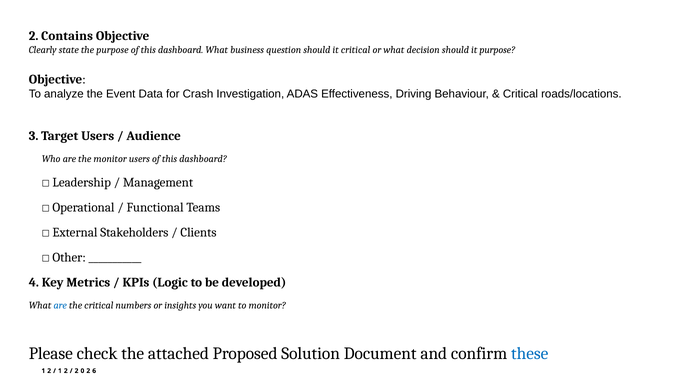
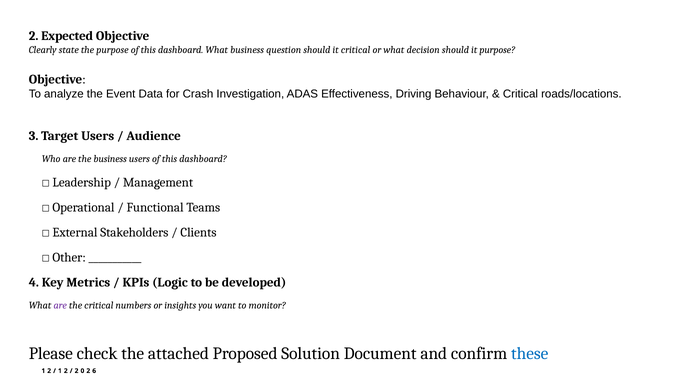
Contains: Contains -> Expected
the monitor: monitor -> business
are at (60, 306) colour: blue -> purple
